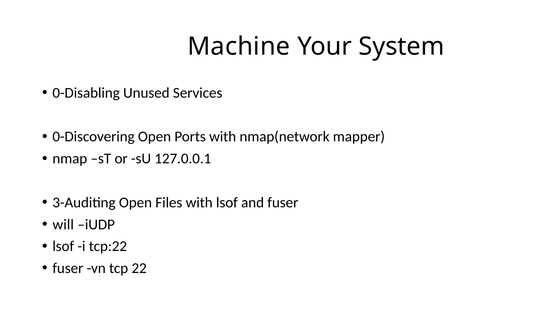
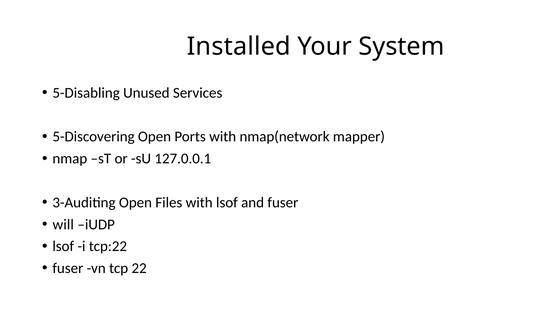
Machine: Machine -> Installed
0-Disabling: 0-Disabling -> 5-Disabling
0-Discovering: 0-Discovering -> 5-Discovering
